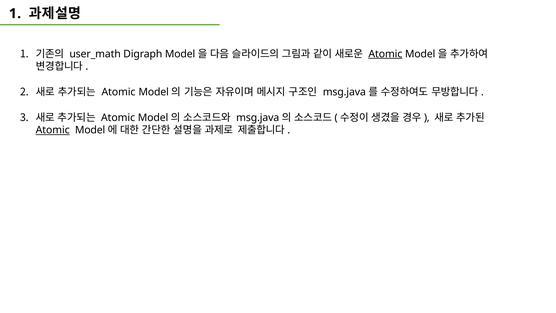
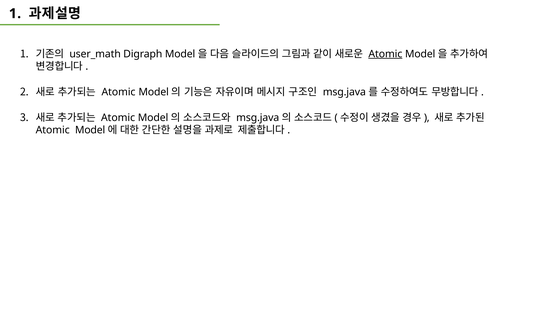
Atomic at (53, 130) underline: present -> none
